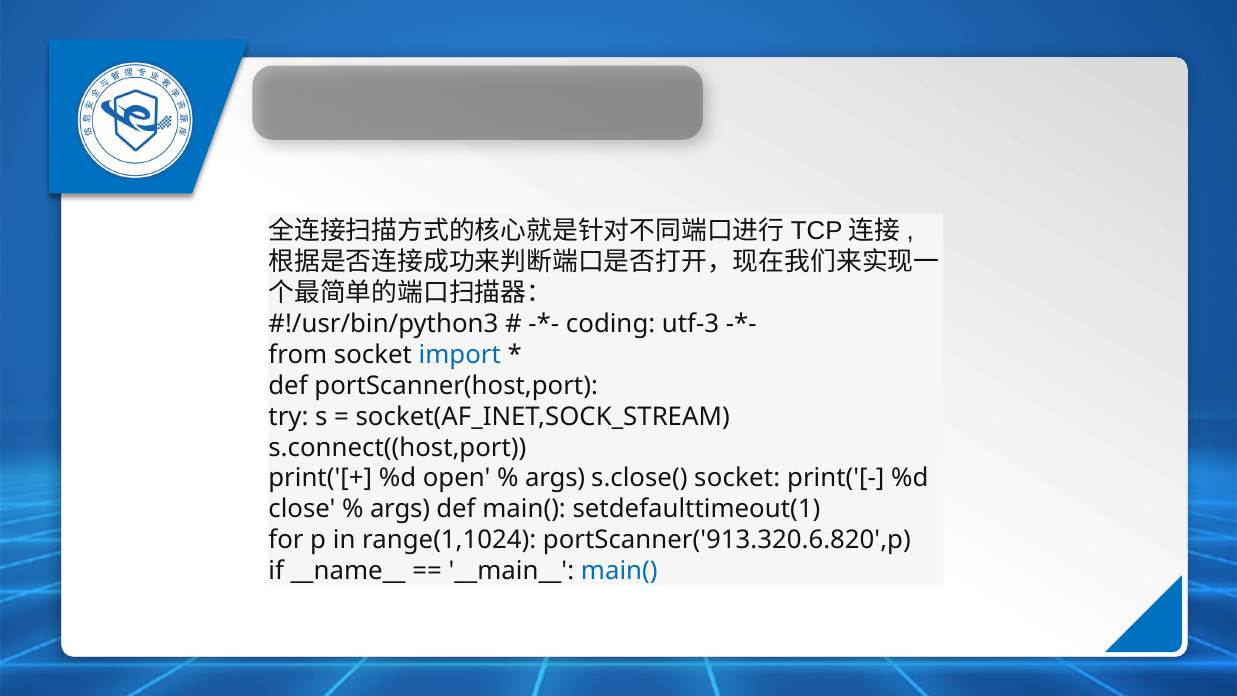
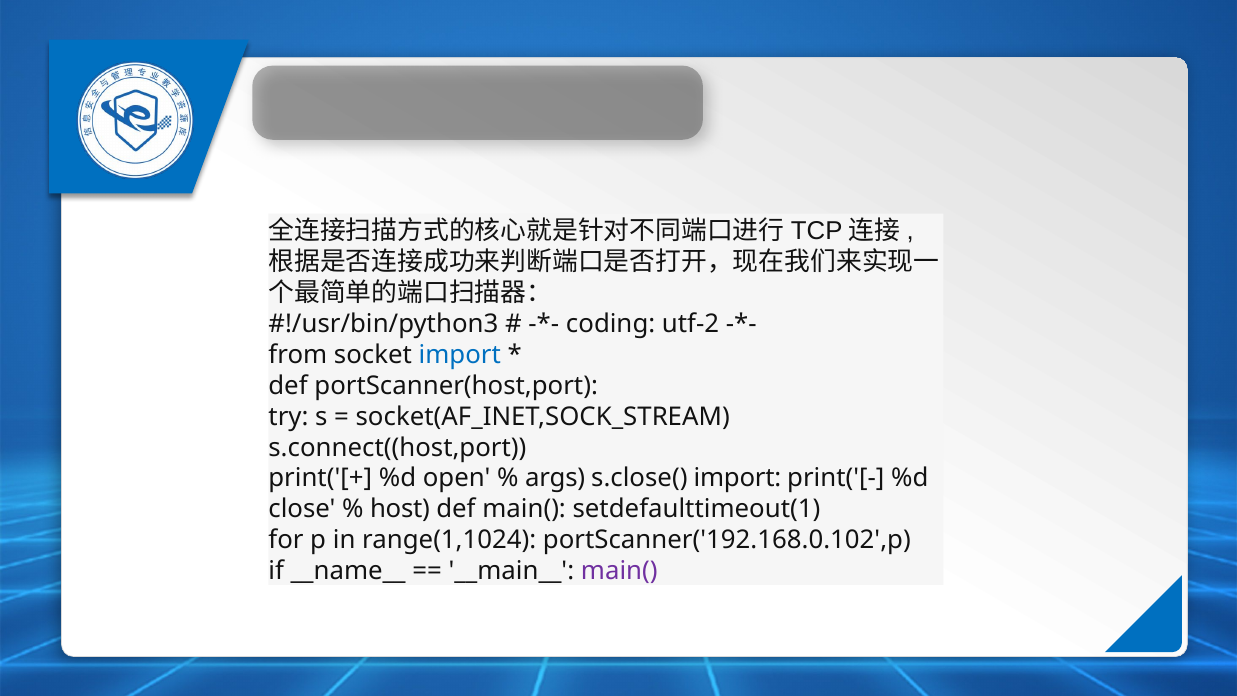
utf-3: utf-3 -> utf-2
s.close( socket: socket -> import
args at (400, 509): args -> host
portScanner('913.320.6.820',p: portScanner('913.320.6.820',p -> portScanner('192.168.0.102',p
main( at (619, 571) colour: blue -> purple
